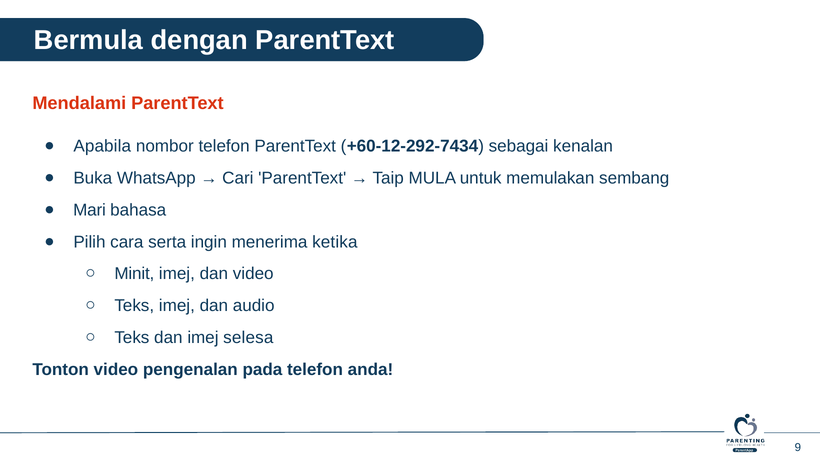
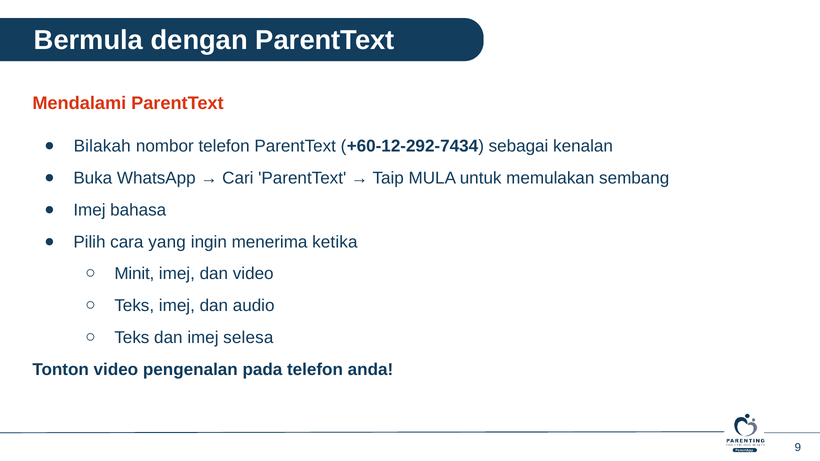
Apabila: Apabila -> Bilakah
Mari at (90, 210): Mari -> Imej
serta: serta -> yang
